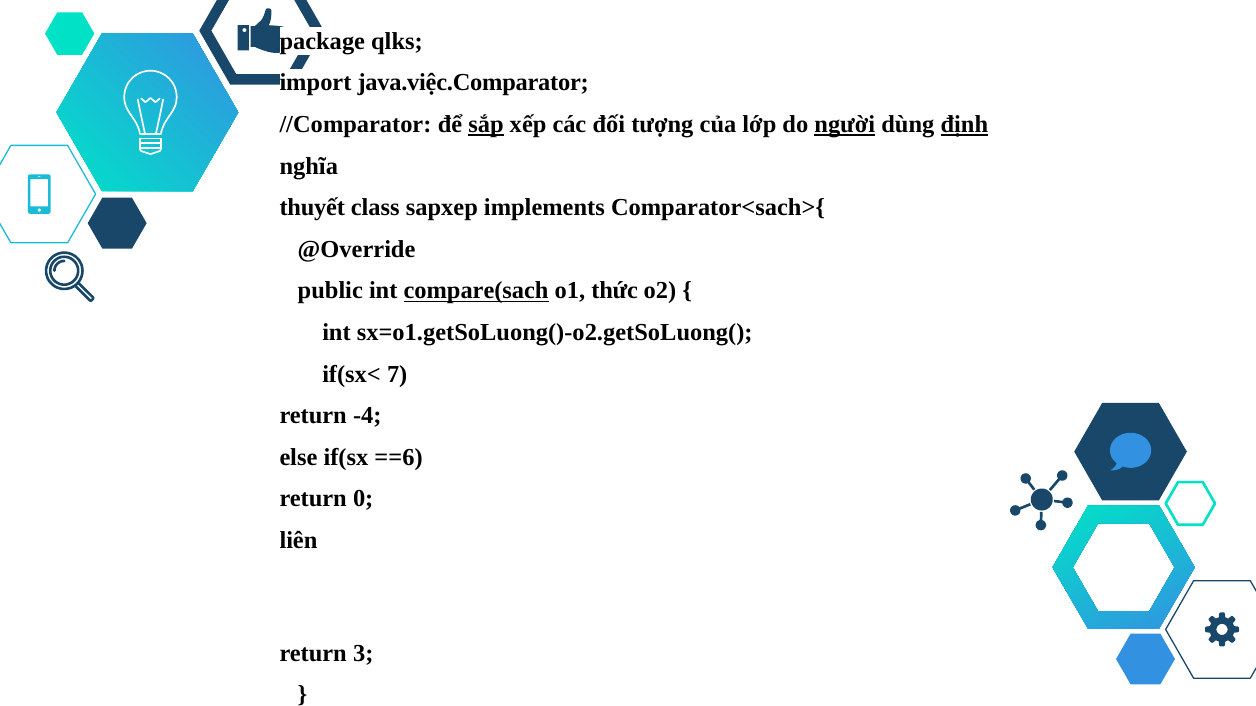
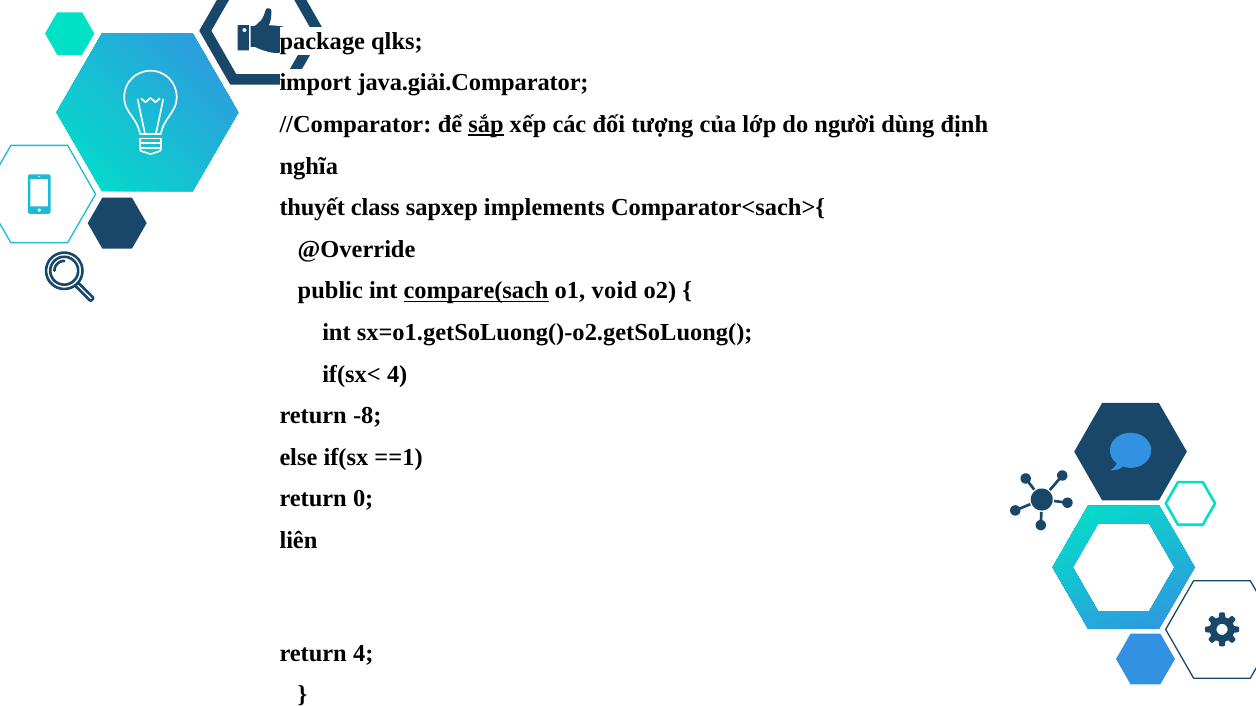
java.việc.Comparator: java.việc.Comparator -> java.giải.Comparator
người underline: present -> none
định underline: present -> none
thức: thức -> void
if(sx< 7: 7 -> 4
-4: -4 -> -8
==6: ==6 -> ==1
return 3: 3 -> 4
